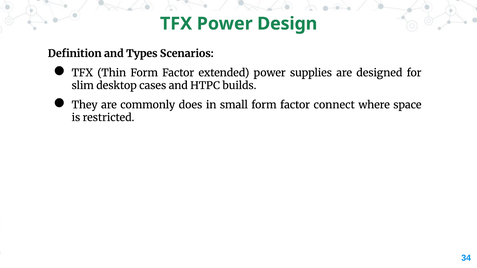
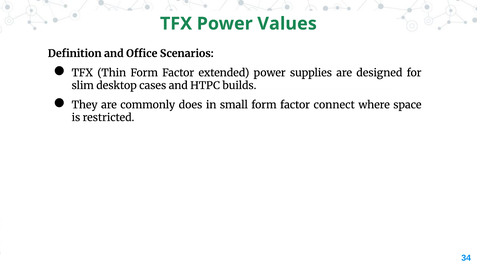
Design: Design -> Values
Types: Types -> Office
